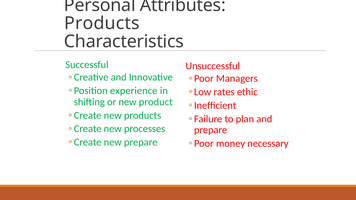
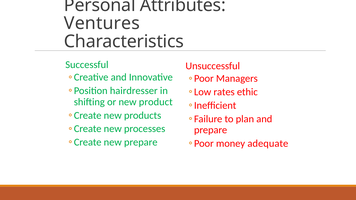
Products at (102, 23): Products -> Ventures
experience: experience -> hairdresser
necessary: necessary -> adequate
